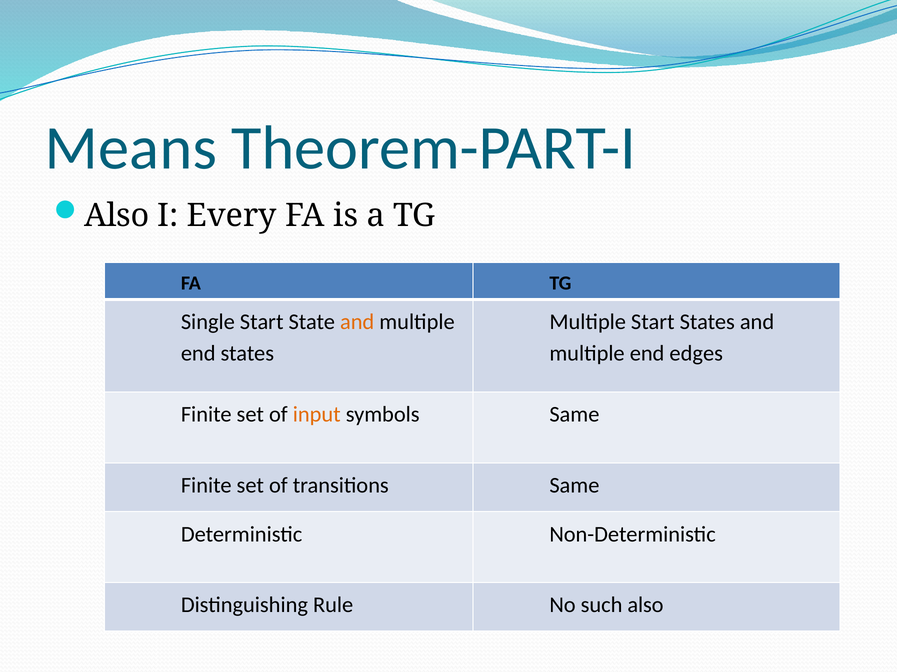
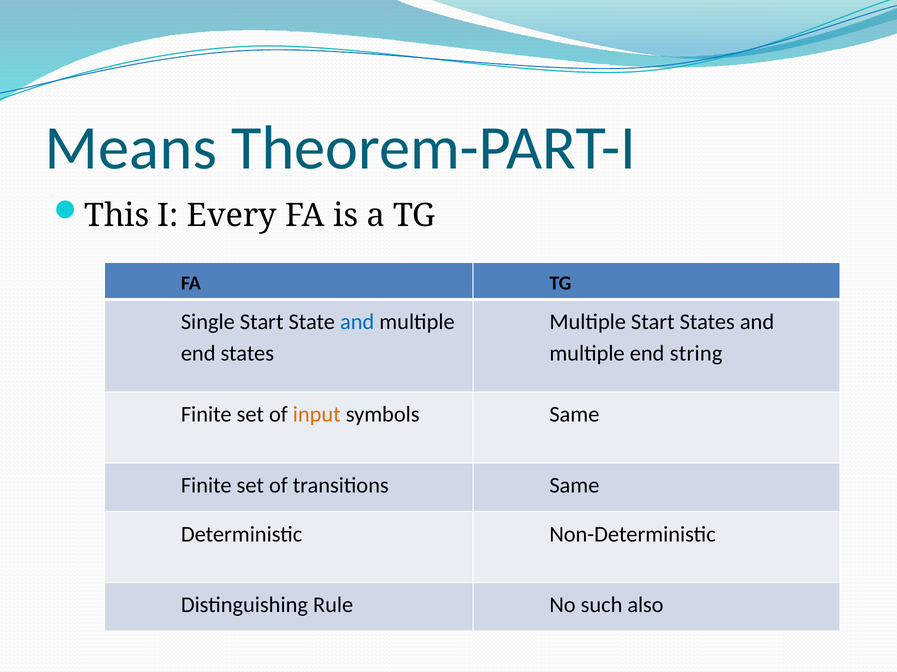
Also at (117, 216): Also -> This
and at (357, 322) colour: orange -> blue
edges: edges -> string
